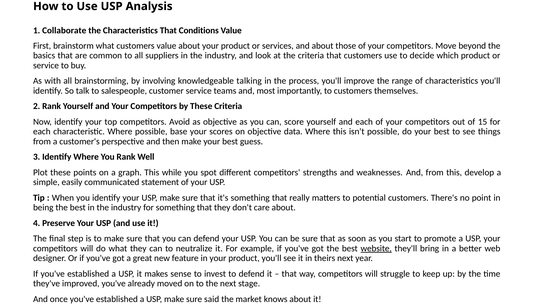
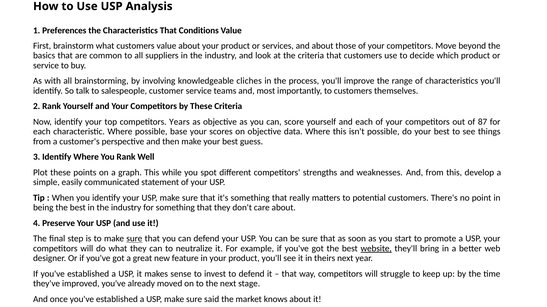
Collaborate: Collaborate -> Preferences
talking: talking -> cliches
Avoid: Avoid -> Years
15: 15 -> 87
sure at (134, 239) underline: none -> present
